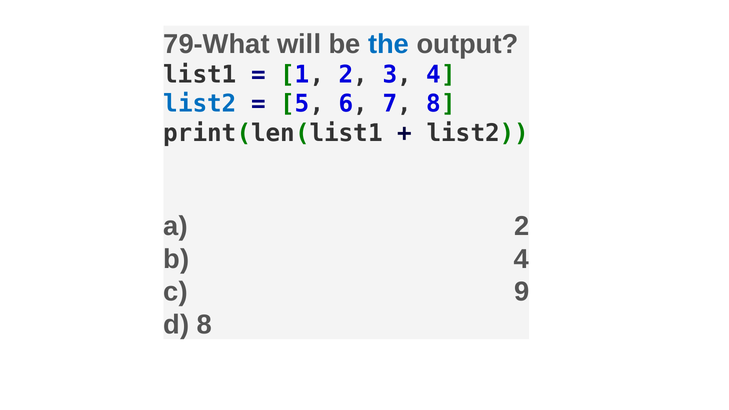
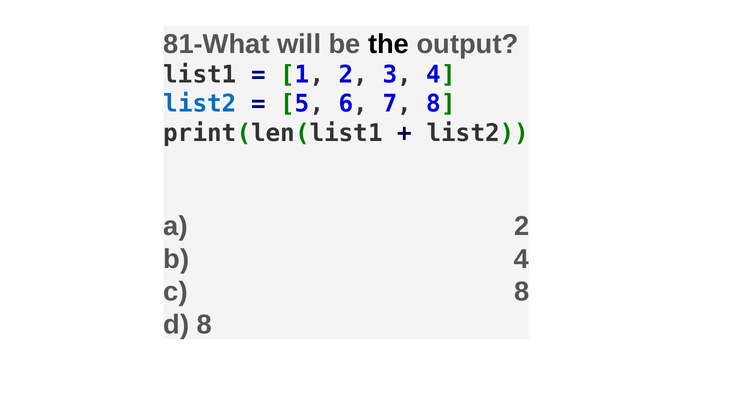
79-What: 79-What -> 81-What
the colour: blue -> black
c 9: 9 -> 8
